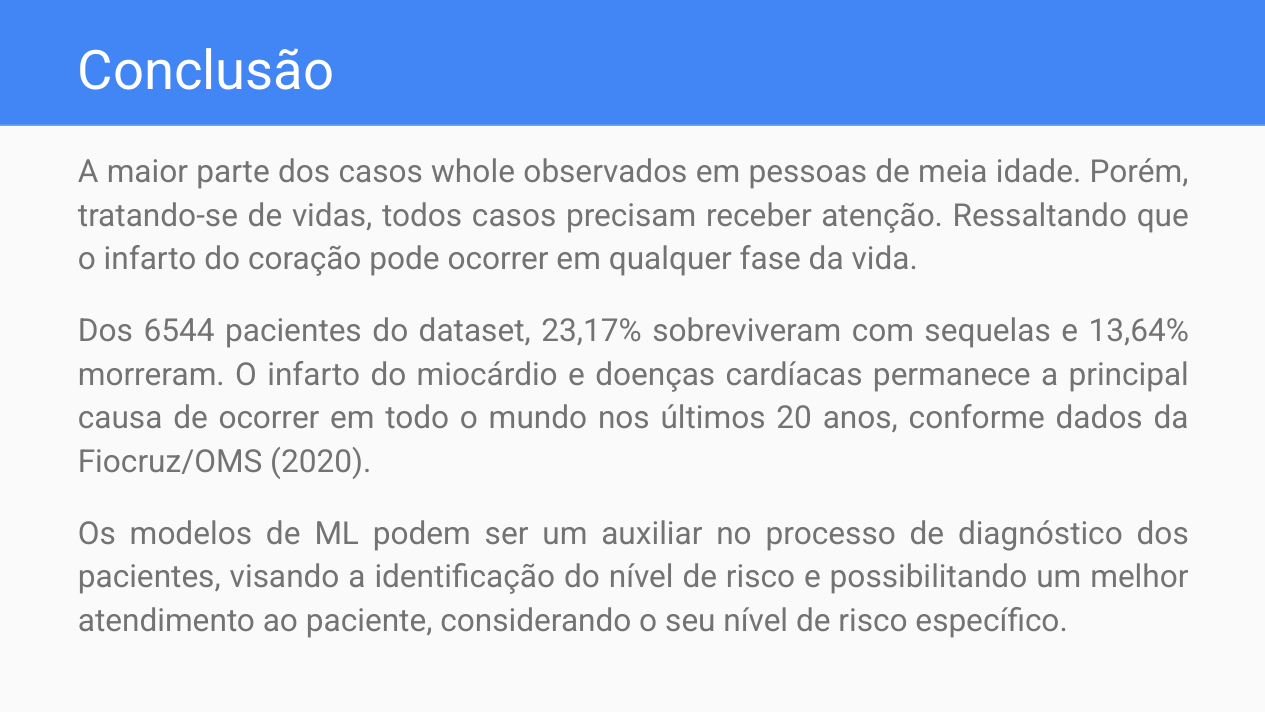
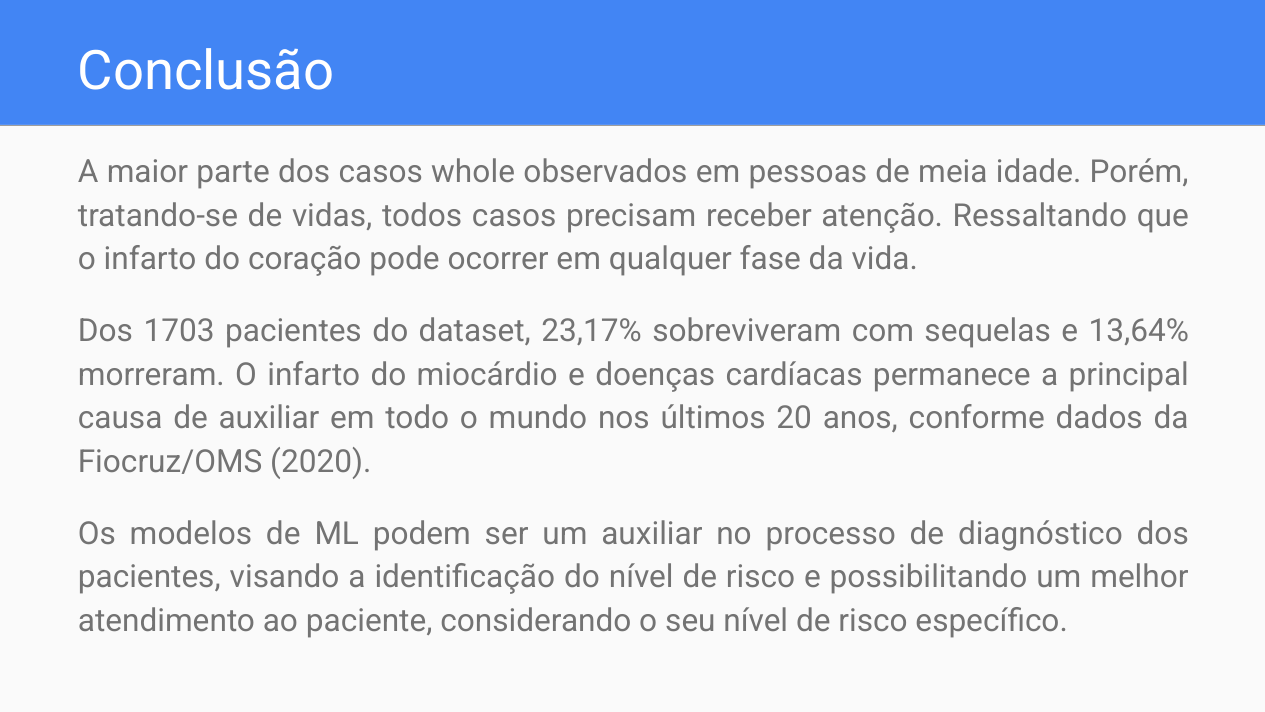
6544: 6544 -> 1703
de ocorrer: ocorrer -> auxiliar
